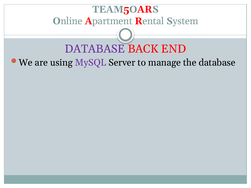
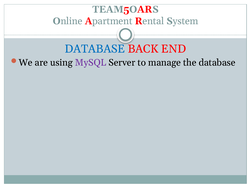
DATABASE at (95, 49) colour: purple -> blue
